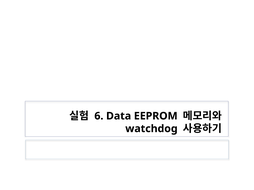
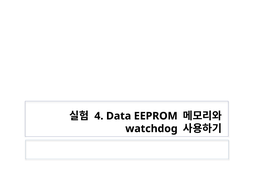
6: 6 -> 4
